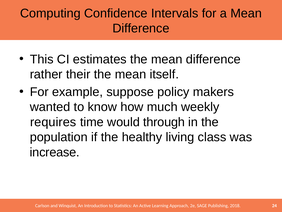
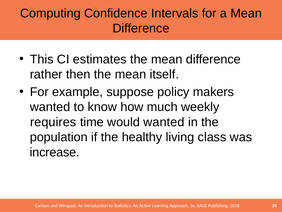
their: their -> then
would through: through -> wanted
